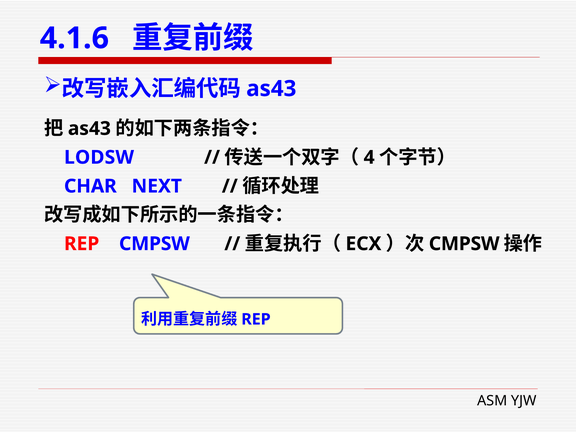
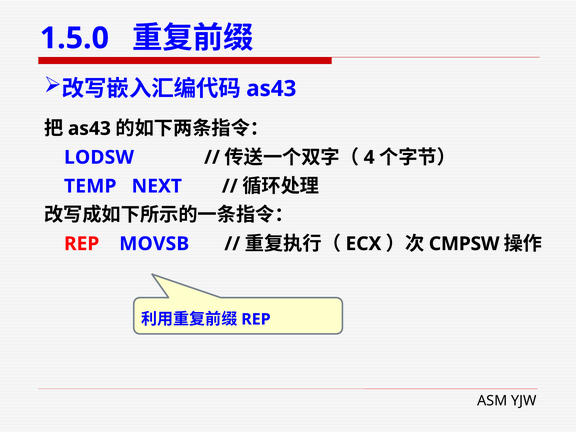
4.1.6: 4.1.6 -> 1.5.0
CHAR: CHAR -> TEMP
REP CMPSW: CMPSW -> MOVSB
